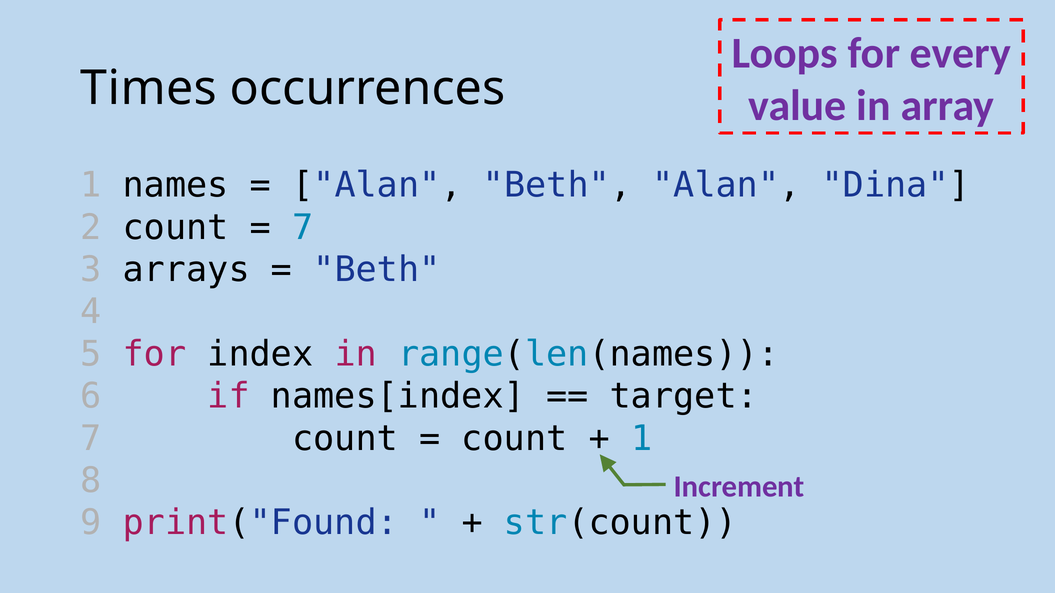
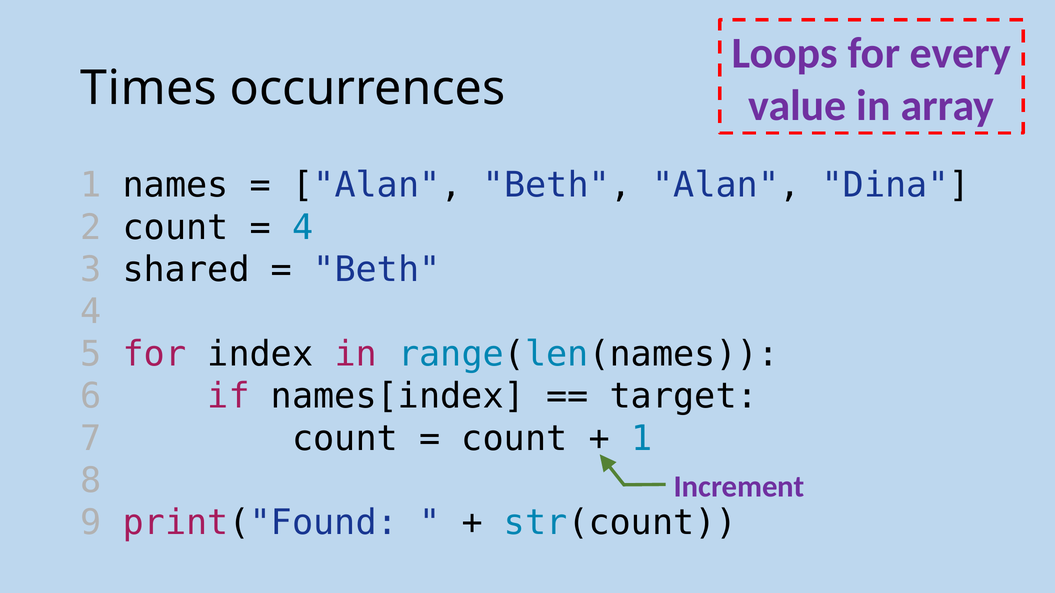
7 at (303, 228): 7 -> 4
arrays: arrays -> shared
